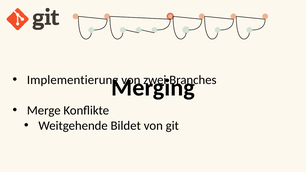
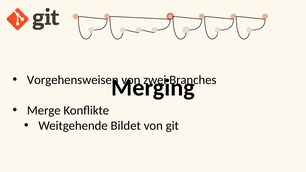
Implementierung: Implementierung -> Vorgehensweisen
